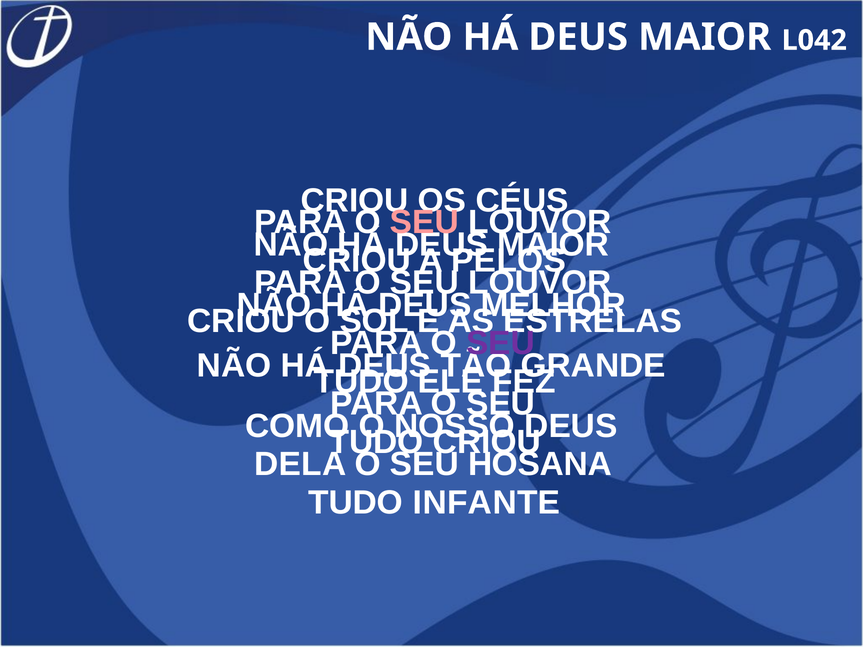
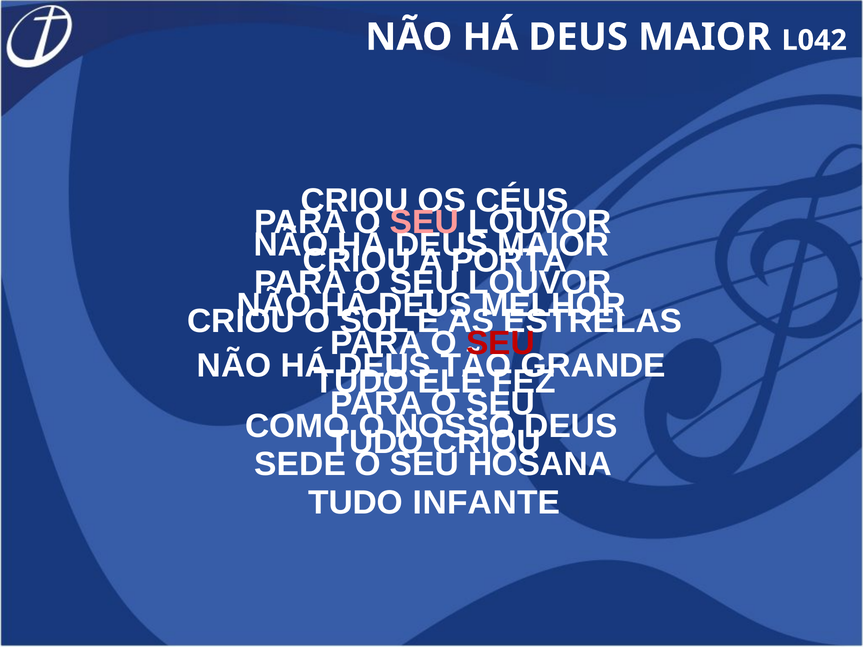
PELOS: PELOS -> PORTA
SEU at (501, 343) colour: purple -> red
DELA: DELA -> SEDE
